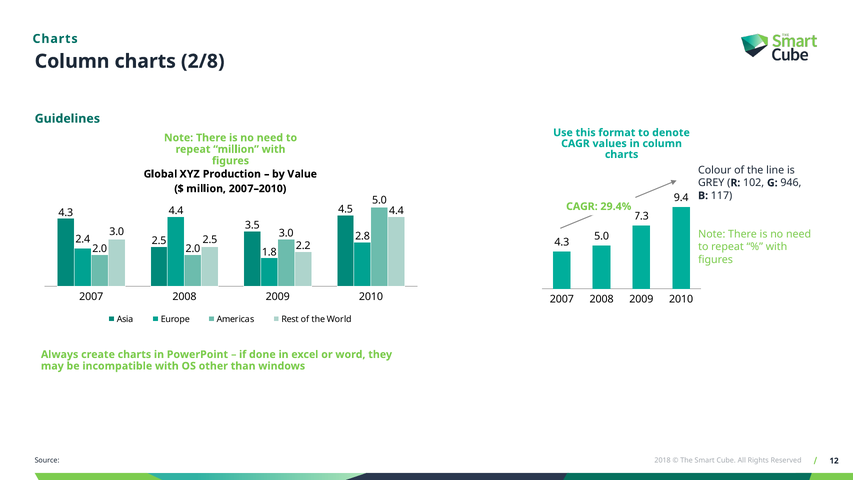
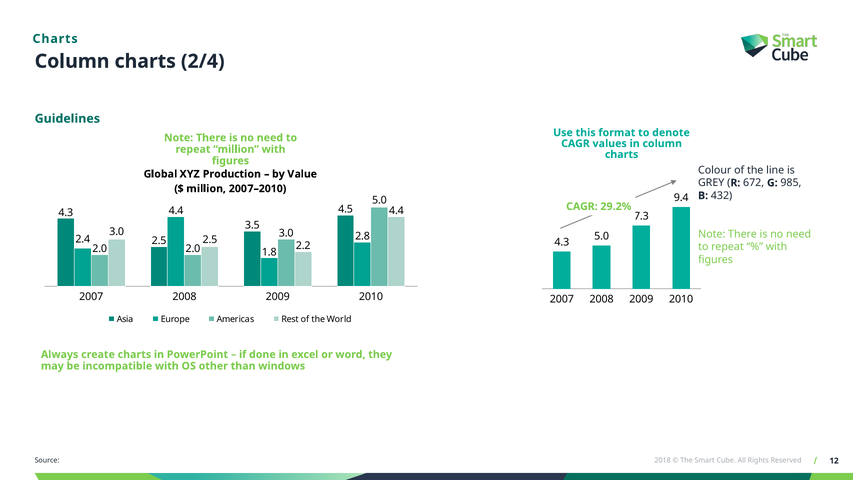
2/8: 2/8 -> 2/4
102: 102 -> 672
946: 946 -> 985
117: 117 -> 432
29.4%: 29.4% -> 29.2%
